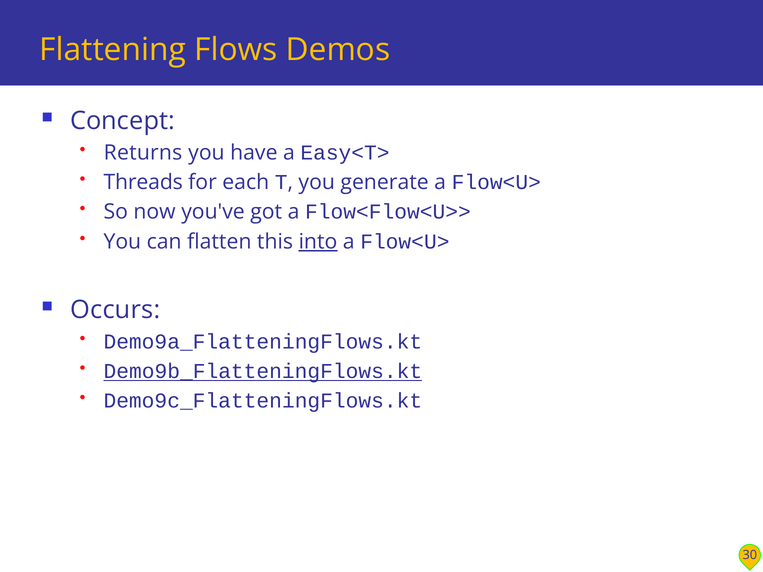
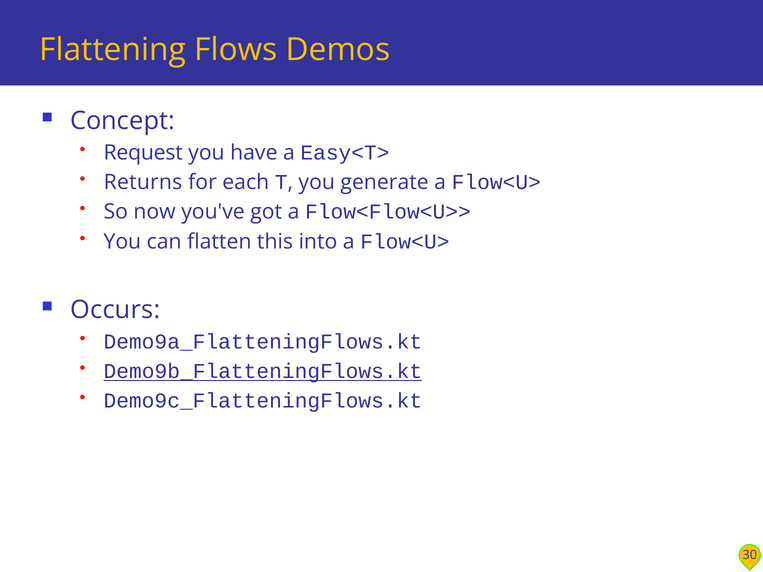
Returns: Returns -> Request
Threads: Threads -> Returns
into underline: present -> none
